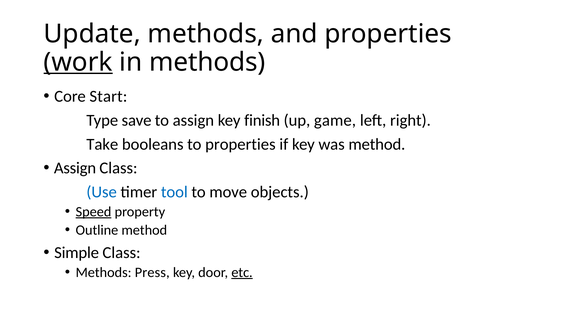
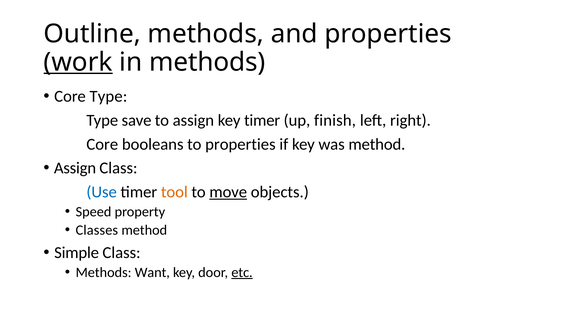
Update: Update -> Outline
Core Start: Start -> Type
key finish: finish -> timer
game: game -> finish
Take at (102, 144): Take -> Core
tool colour: blue -> orange
move underline: none -> present
Speed underline: present -> none
Outline: Outline -> Classes
Press: Press -> Want
